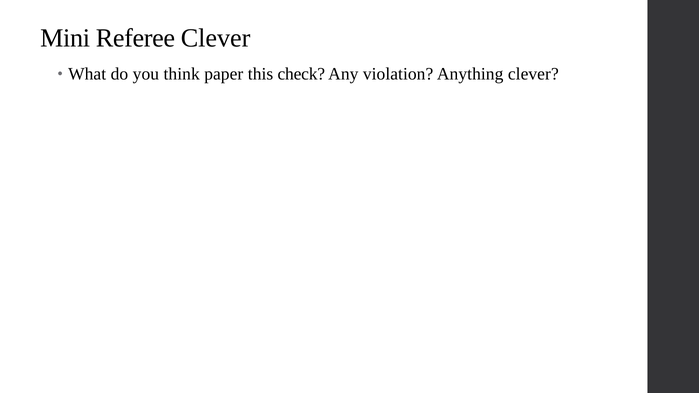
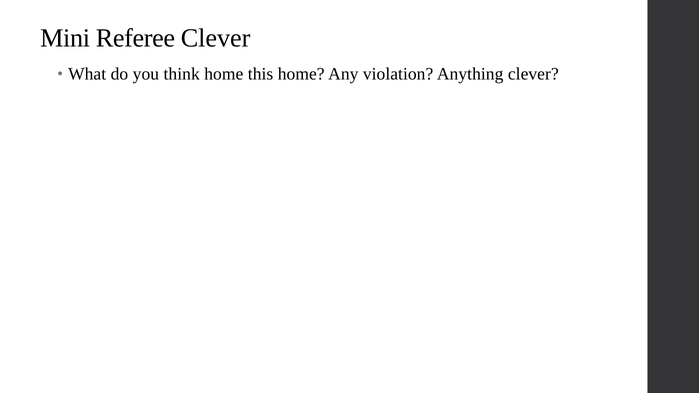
think paper: paper -> home
this check: check -> home
